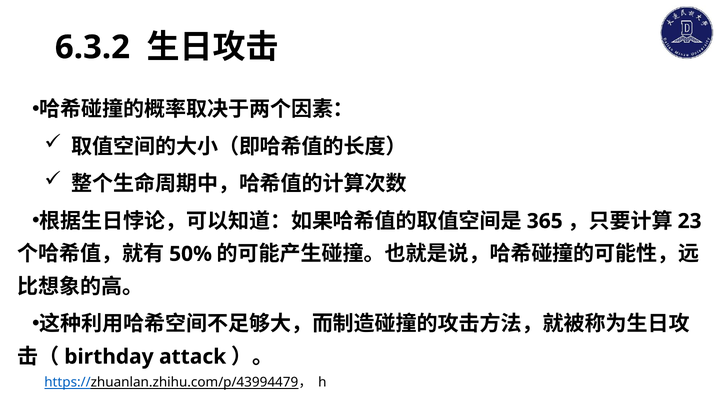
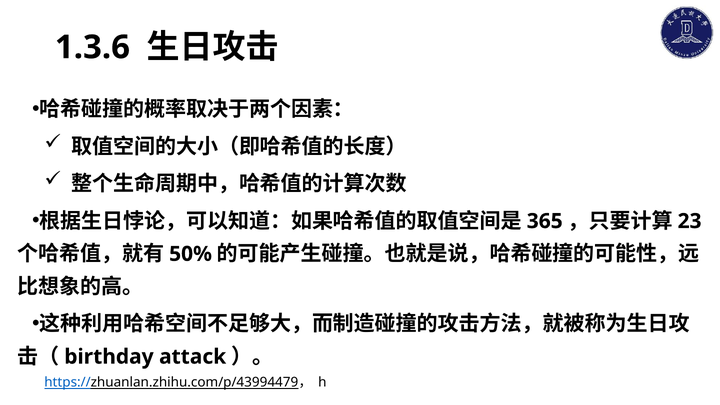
6.3.2: 6.3.2 -> 1.3.6
